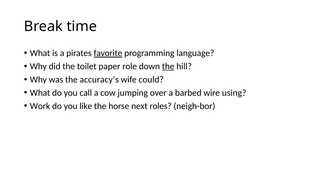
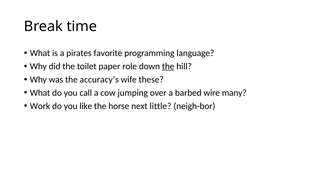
favorite underline: present -> none
could: could -> these
using: using -> many
roles: roles -> little
